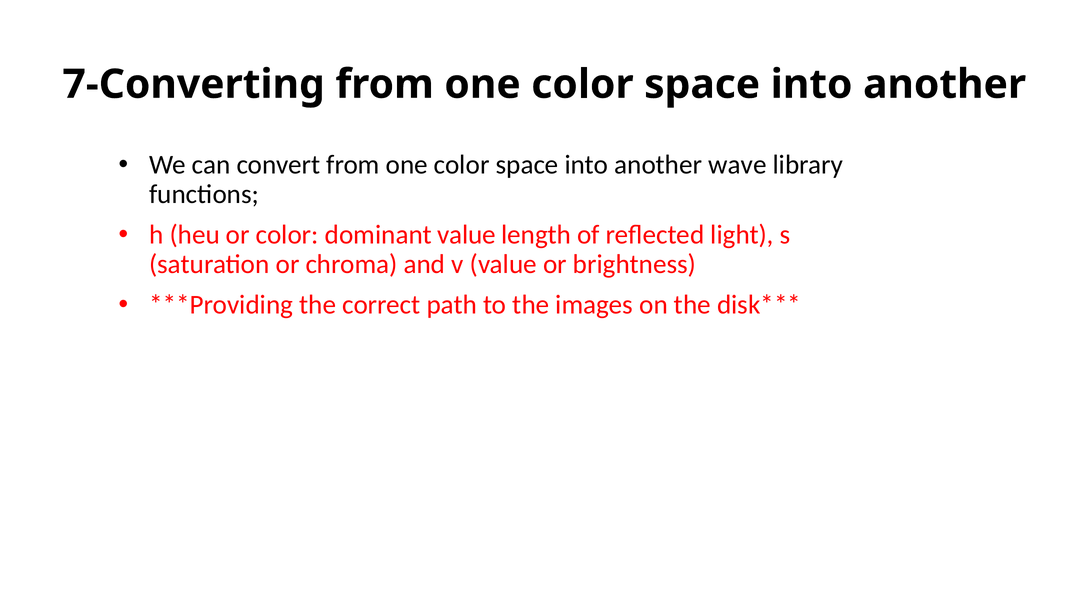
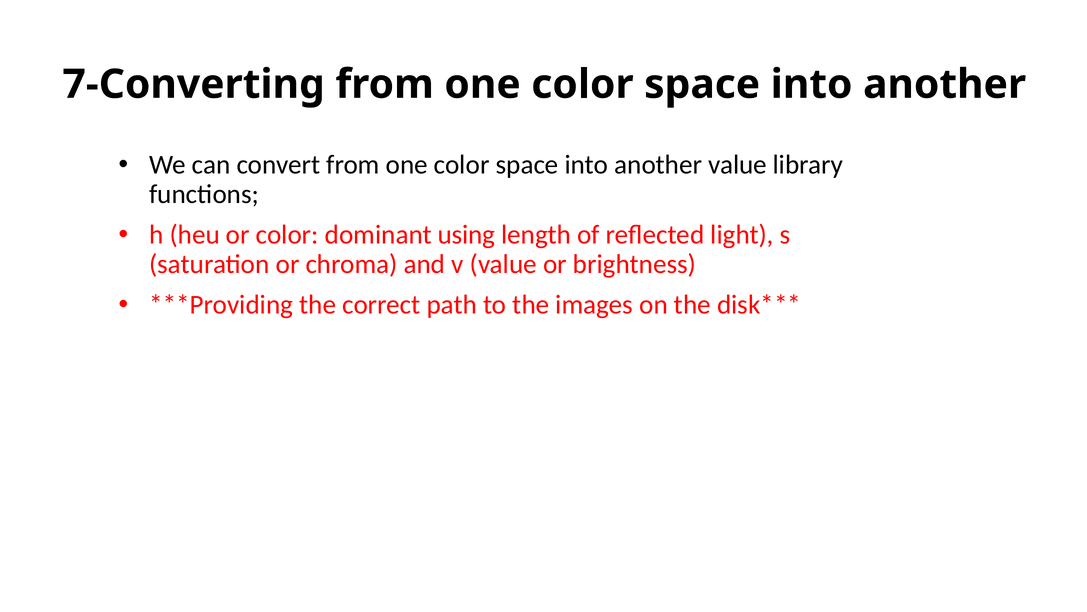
another wave: wave -> value
dominant value: value -> using
